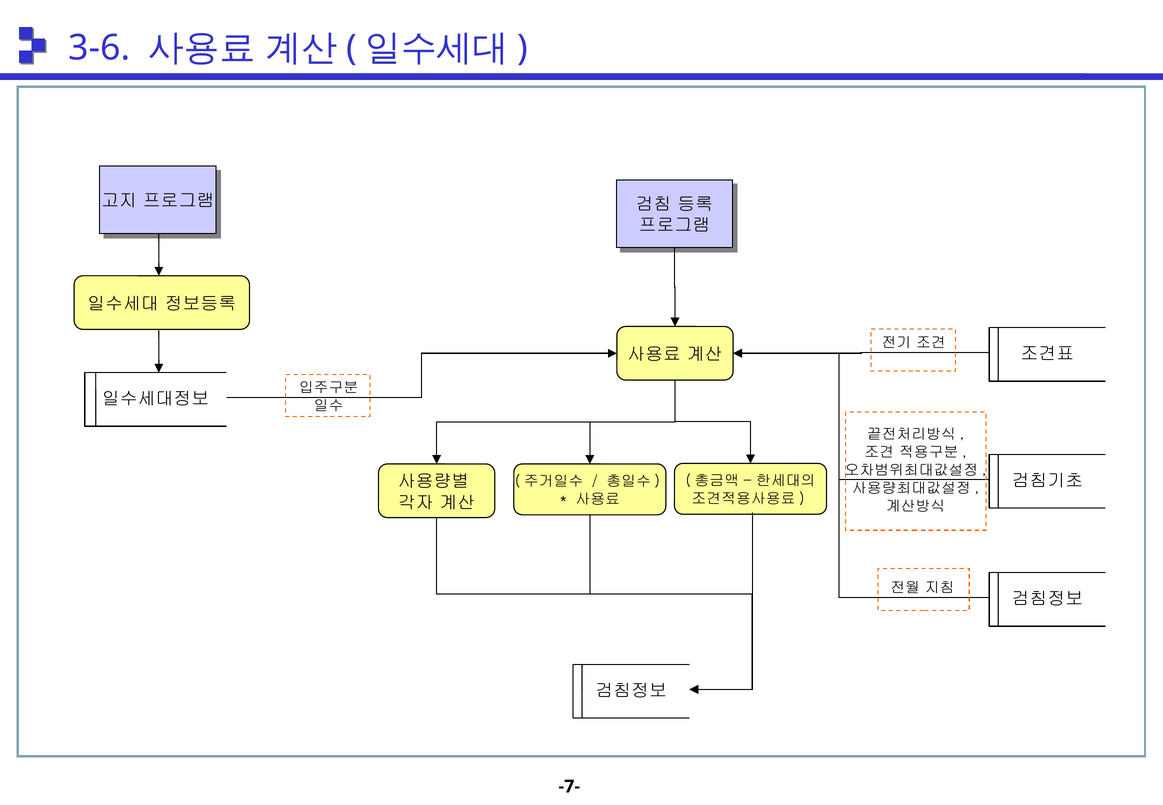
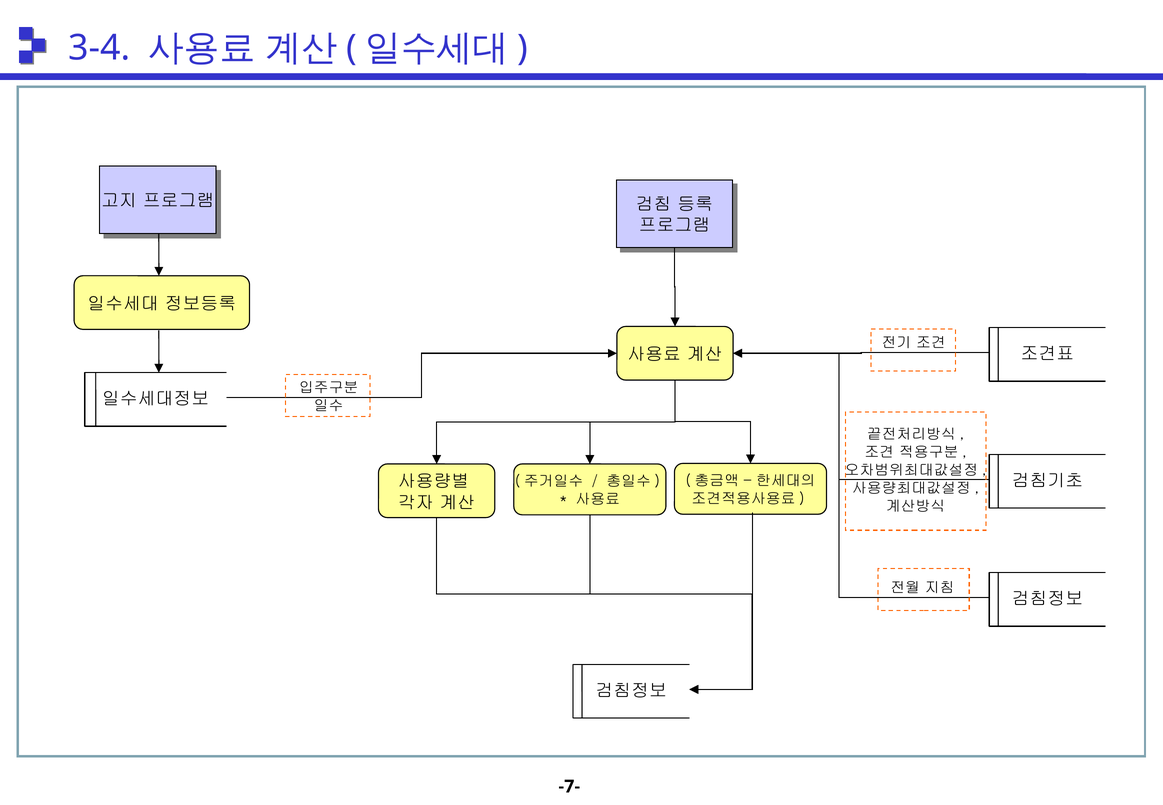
3-6: 3-6 -> 3-4
